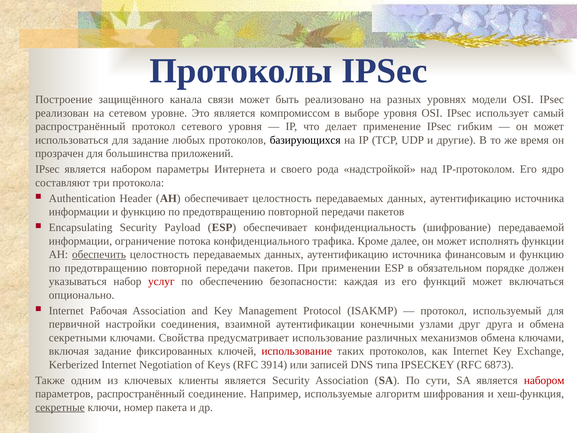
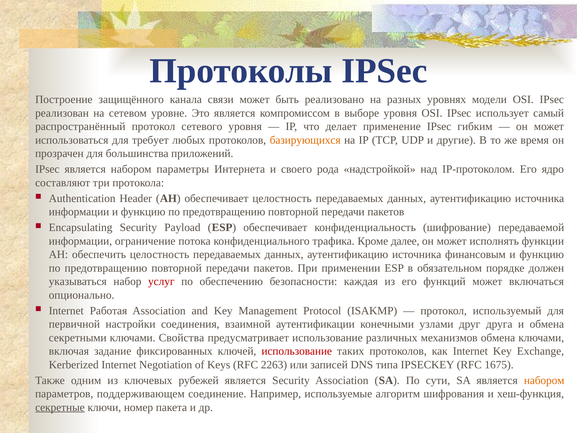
для задание: задание -> требует
базирующихся colour: black -> orange
обеспечить underline: present -> none
Рабочая: Рабочая -> Работая
3914: 3914 -> 2263
6873: 6873 -> 1675
клиенты: клиенты -> рубежей
набором at (544, 380) colour: red -> orange
параметров распространённый: распространённый -> поддерживающем
